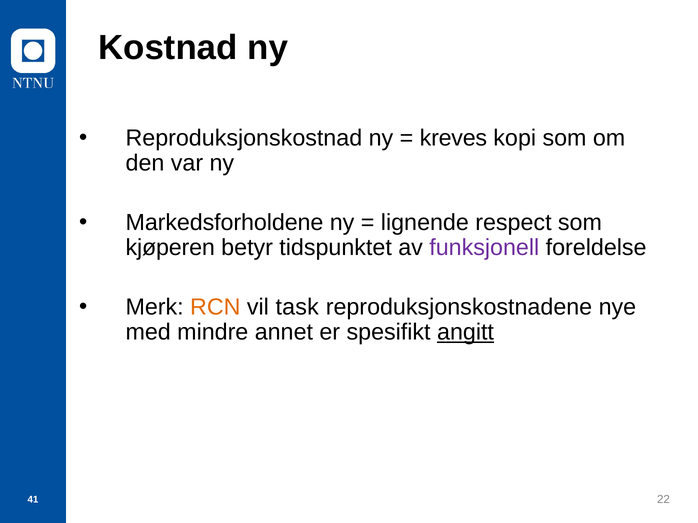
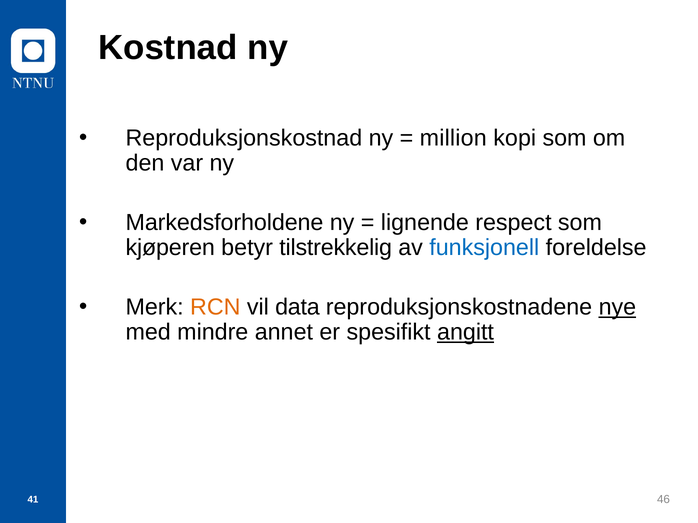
kreves: kreves -> million
tidspunktet: tidspunktet -> tilstrekkelig
funksjonell colour: purple -> blue
task: task -> data
nye underline: none -> present
22: 22 -> 46
